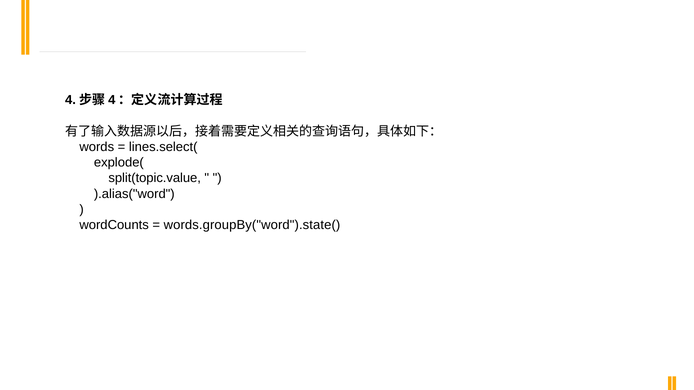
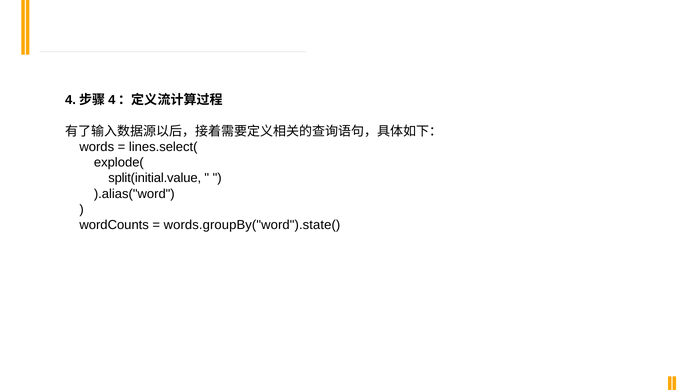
split(topic.value: split(topic.value -> split(initial.value
